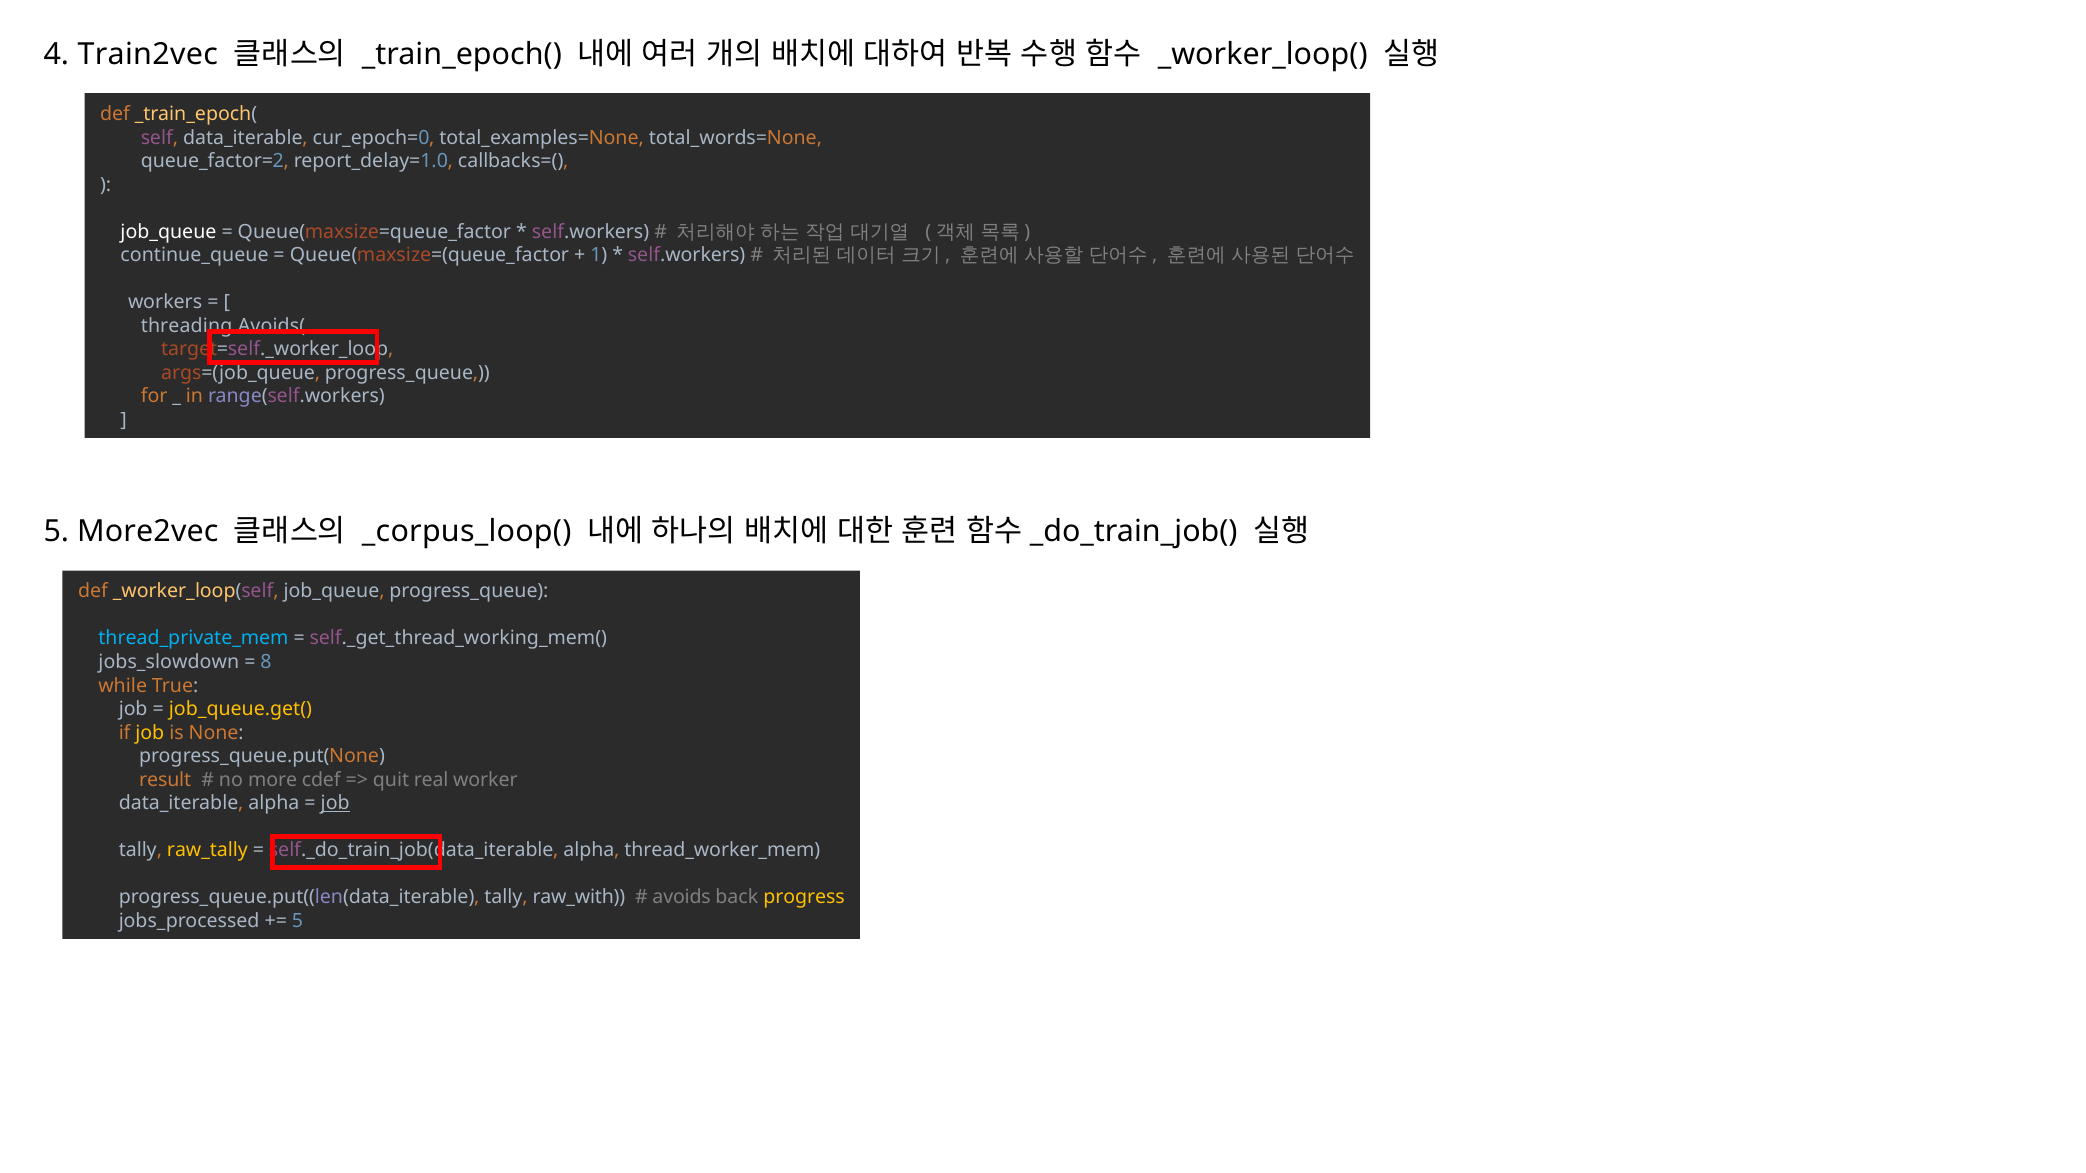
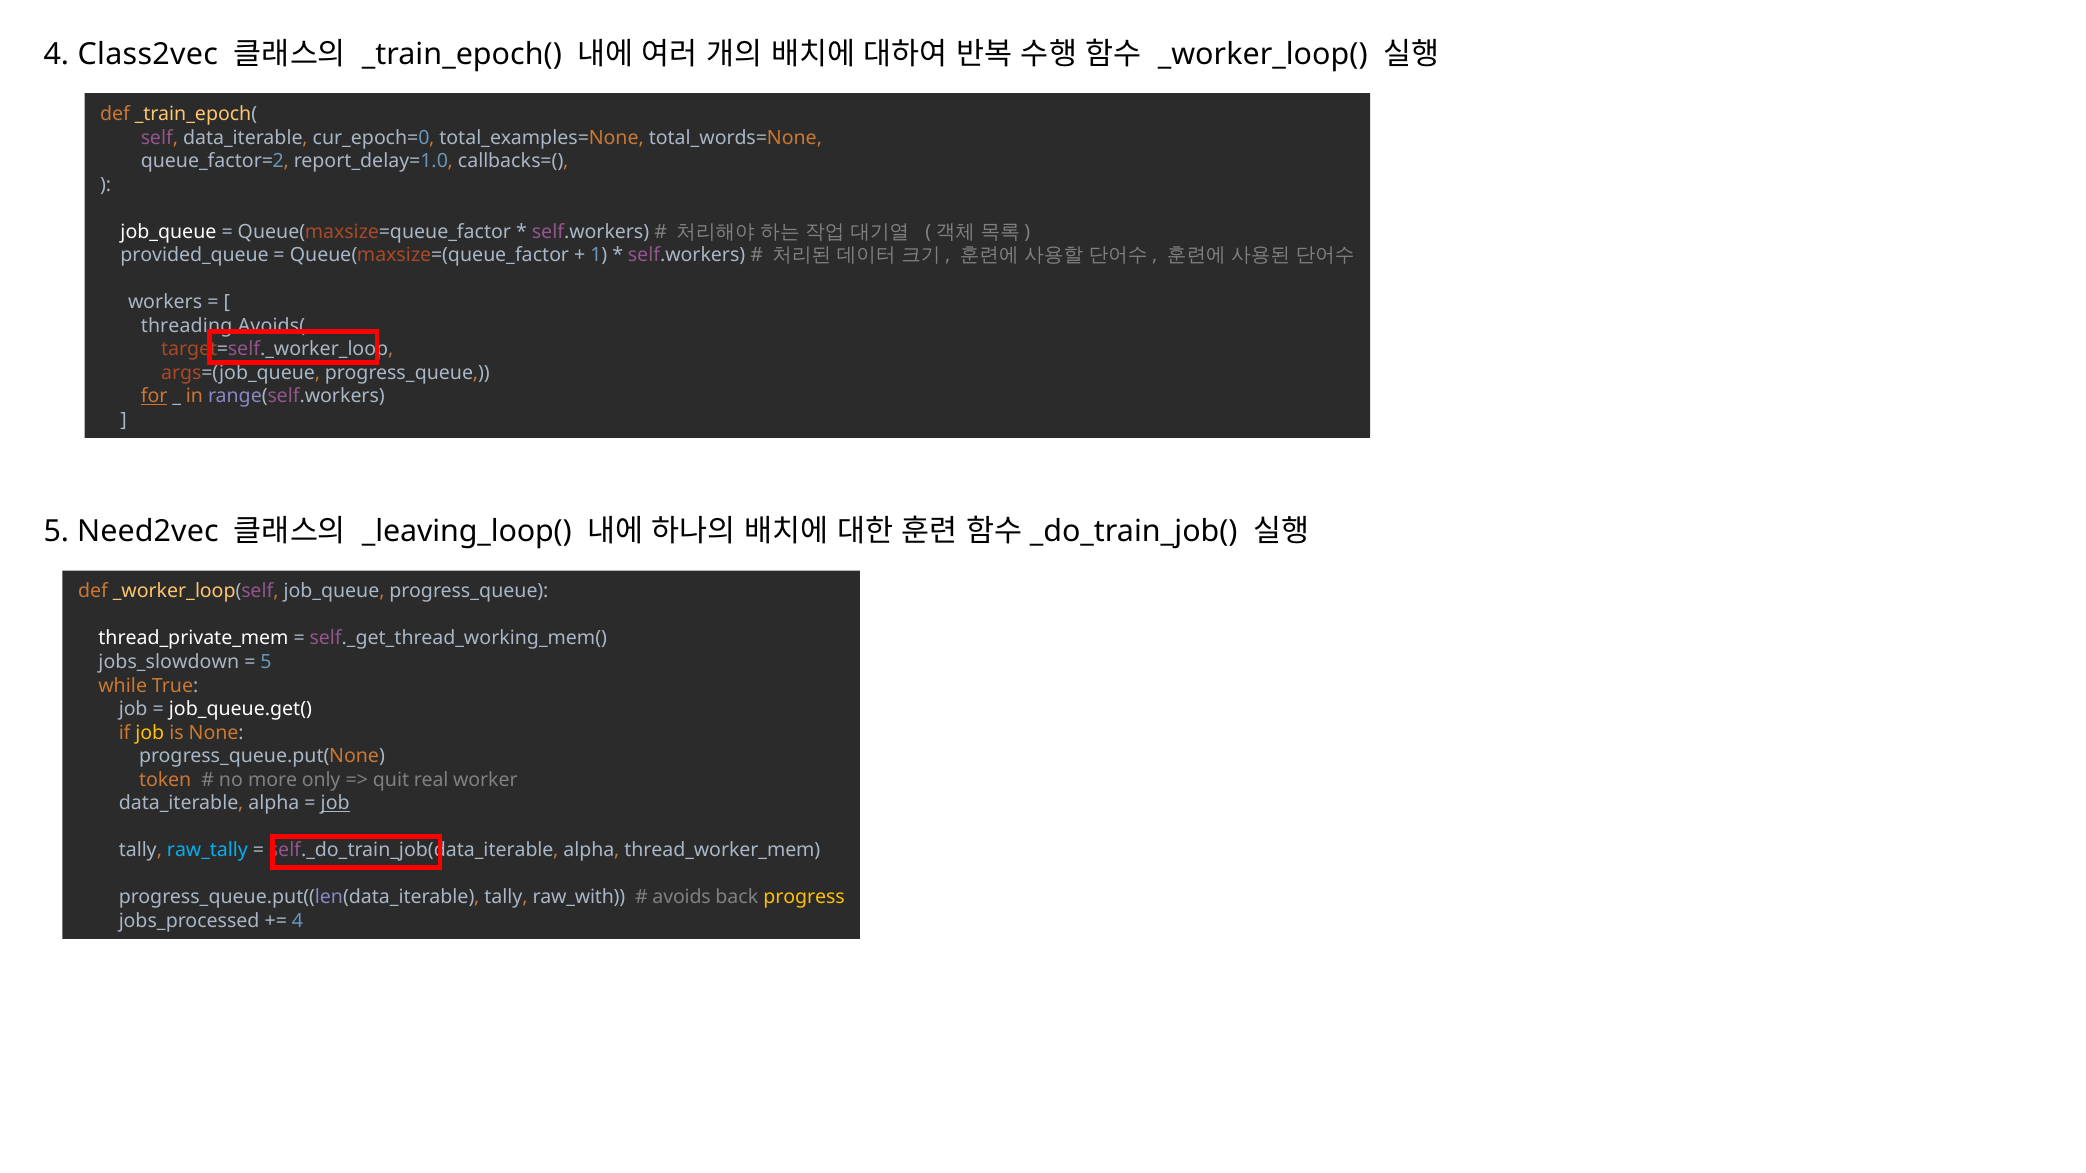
Train2vec: Train2vec -> Class2vec
continue_queue: continue_queue -> provided_queue
for underline: none -> present
More2vec: More2vec -> Need2vec
_corpus_loop(: _corpus_loop( -> _leaving_loop(
thread_private_mem colour: light blue -> white
8 at (266, 662): 8 -> 5
job_queue.get( colour: yellow -> white
result: result -> token
cdef: cdef -> only
raw_tally colour: yellow -> light blue
5 at (297, 921): 5 -> 4
